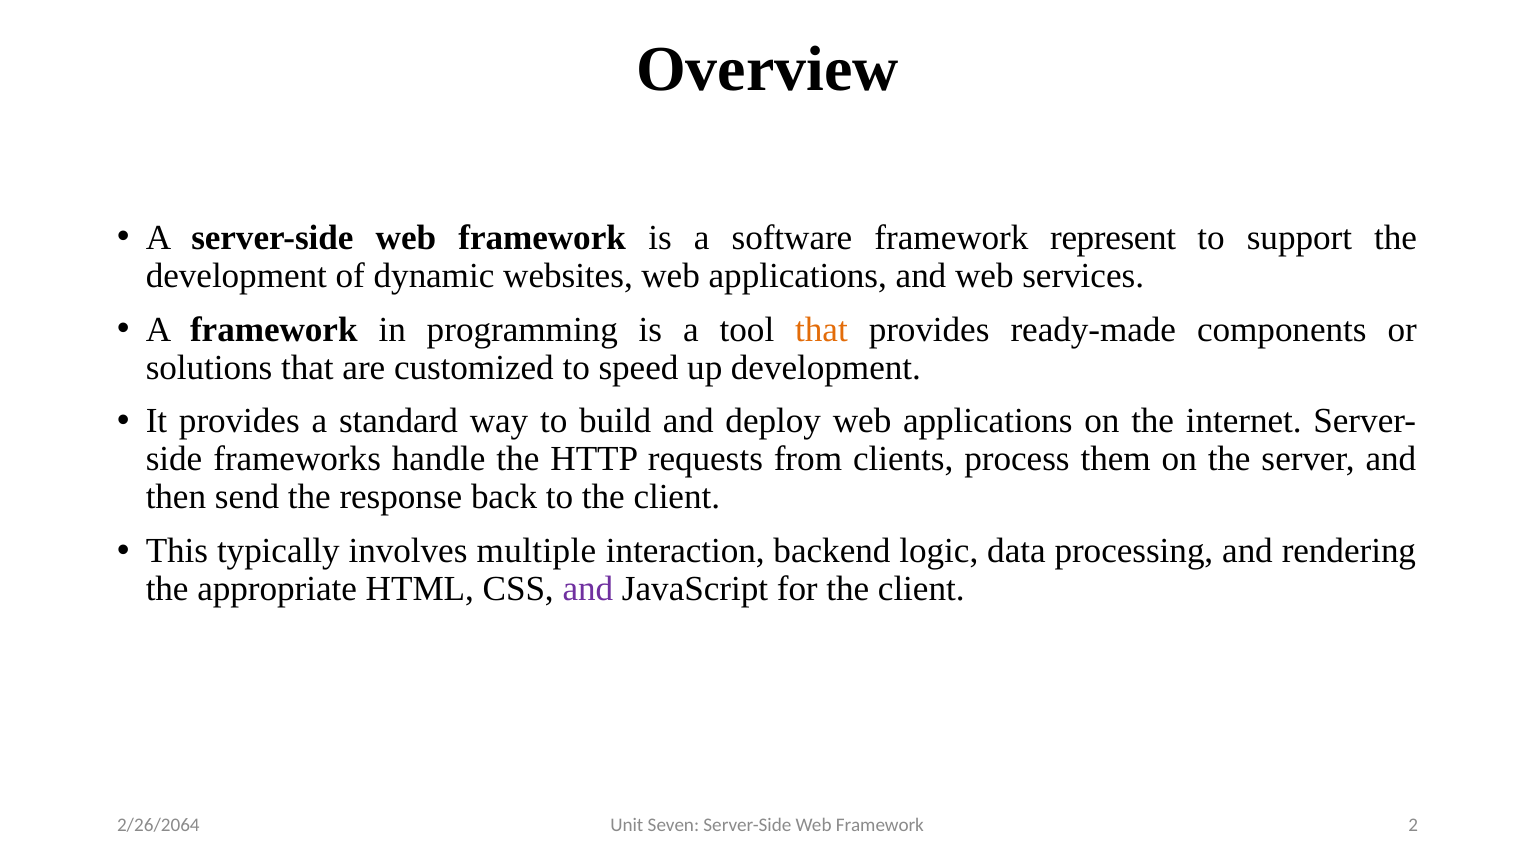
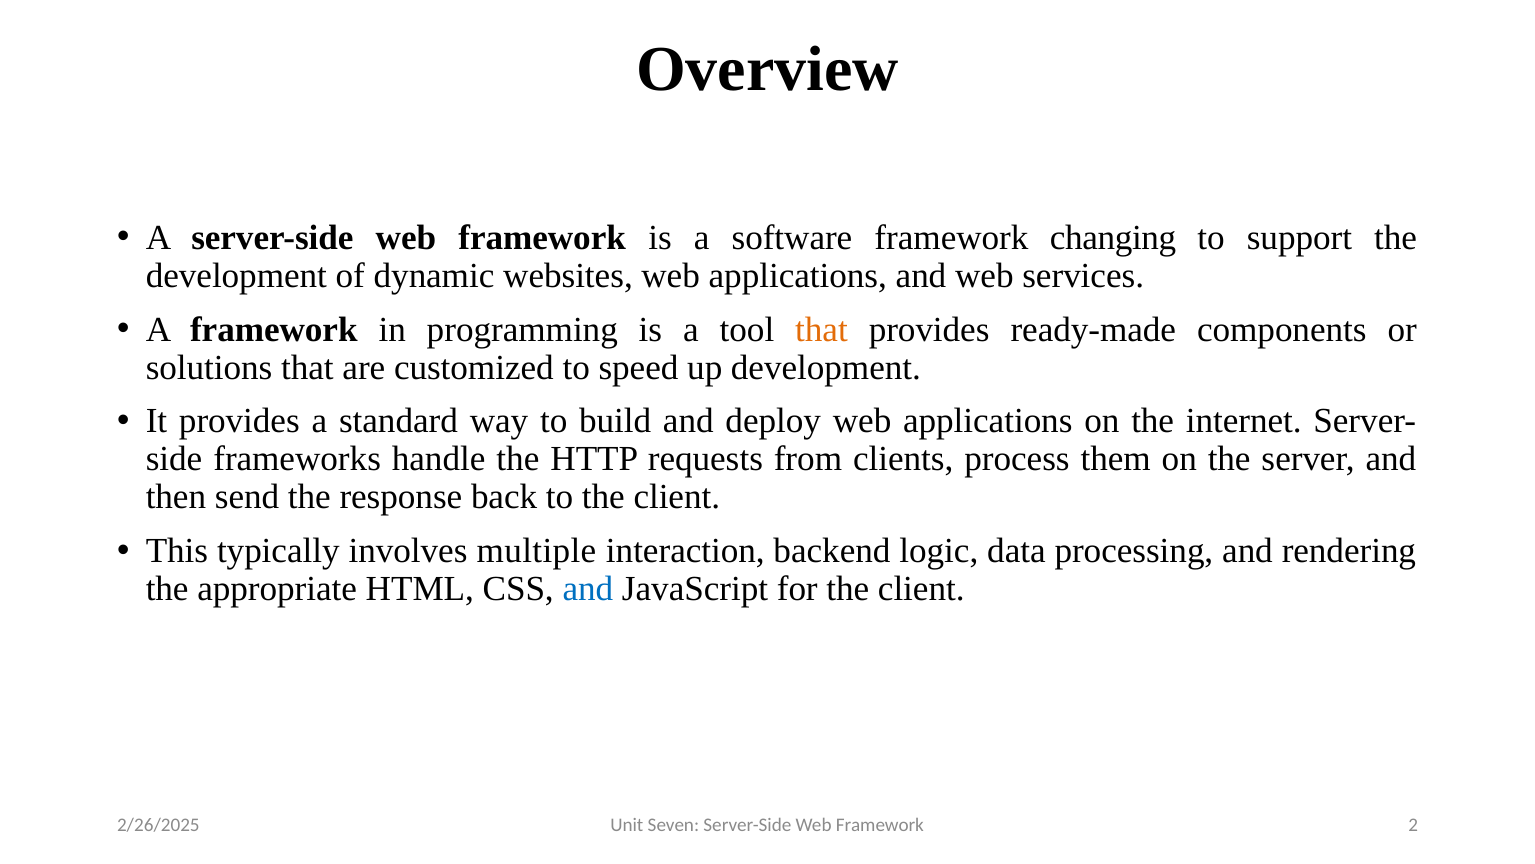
represent: represent -> changing
and at (588, 589) colour: purple -> blue
2/26/2064: 2/26/2064 -> 2/26/2025
